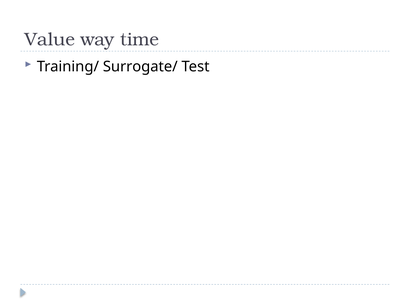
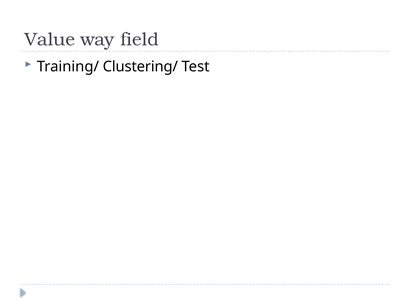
time: time -> field
Surrogate/: Surrogate/ -> Clustering/
